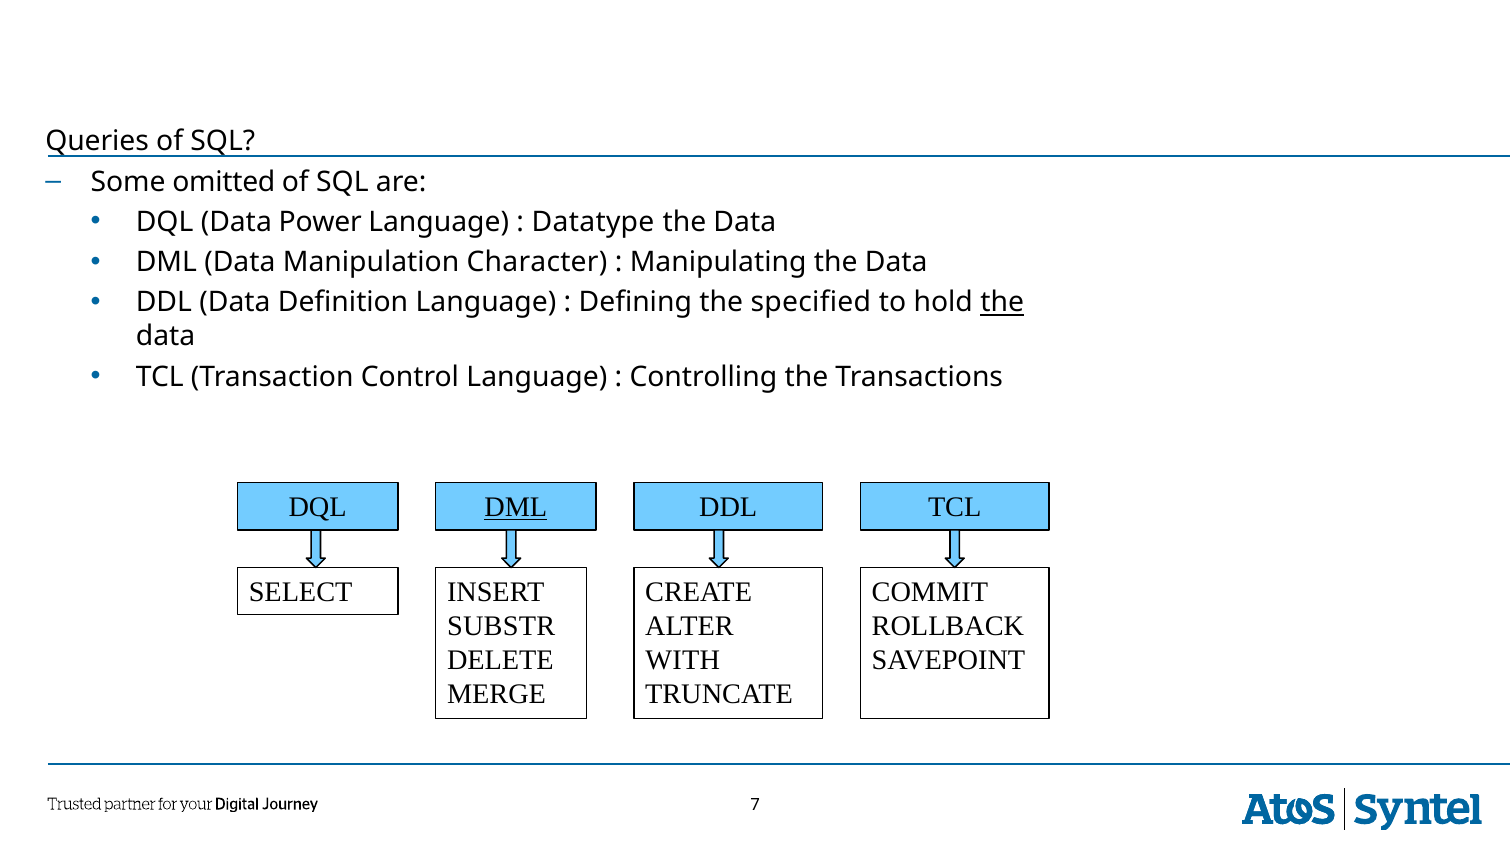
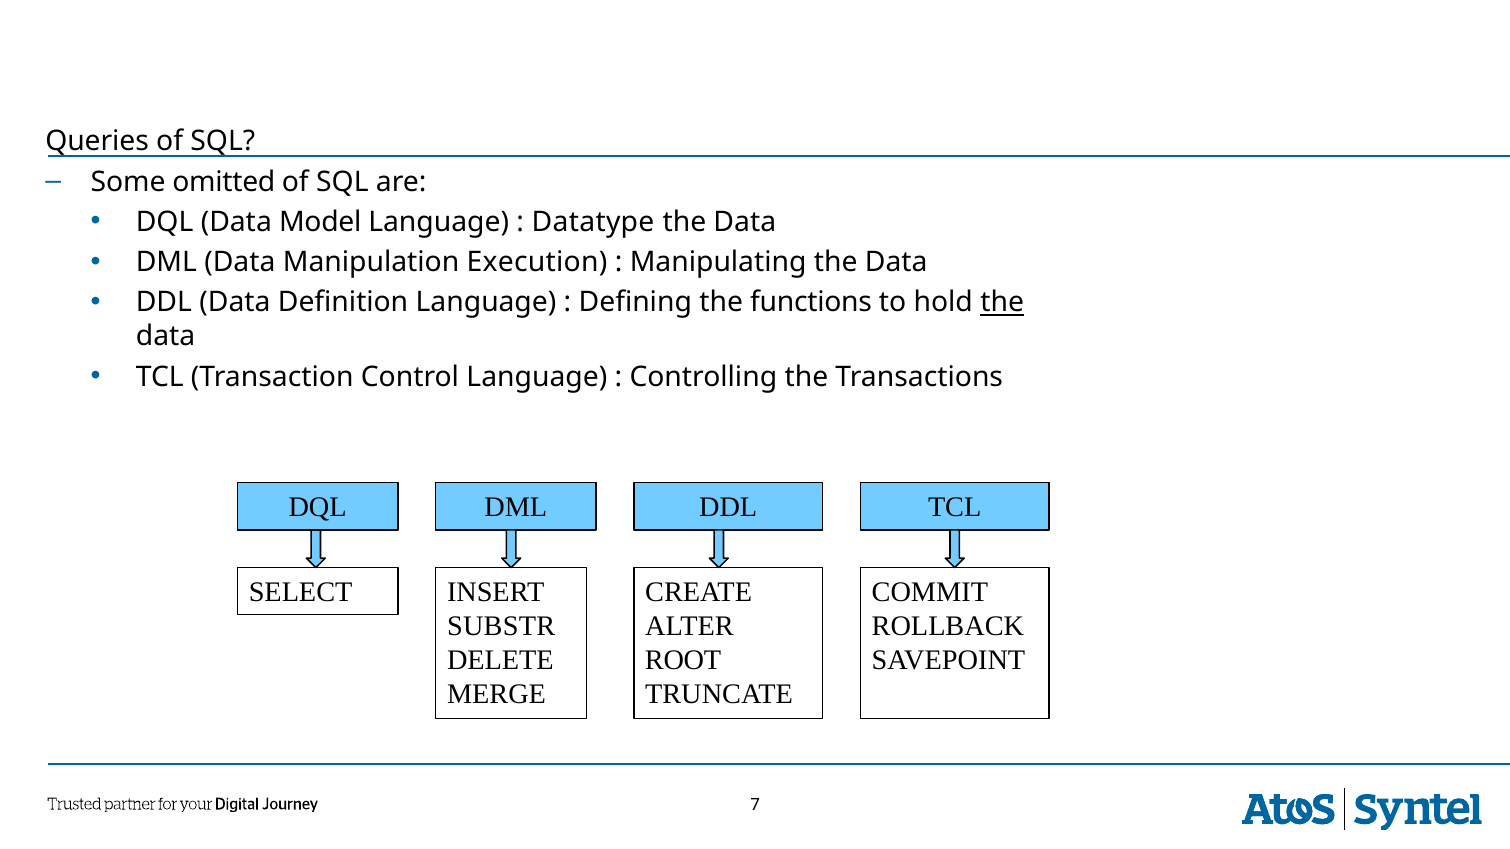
Power: Power -> Model
Character: Character -> Execution
specified: specified -> functions
DML at (516, 507) underline: present -> none
WITH: WITH -> ROOT
